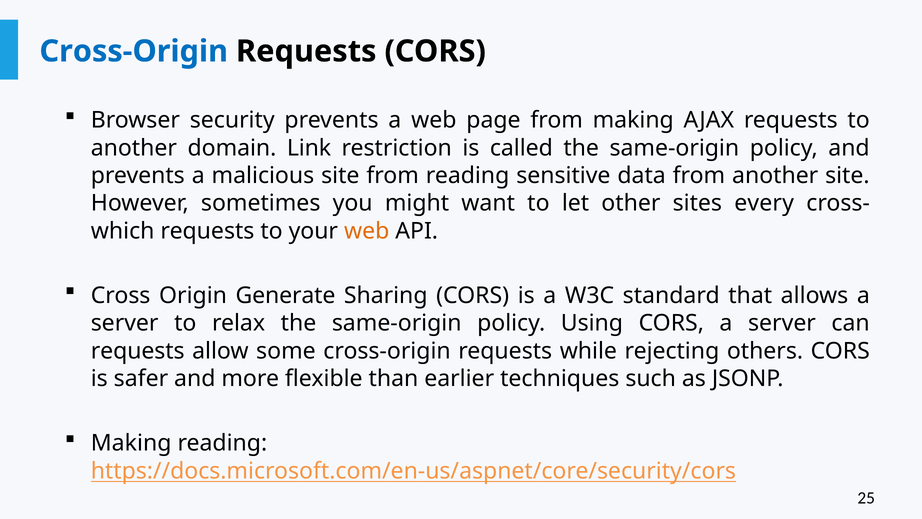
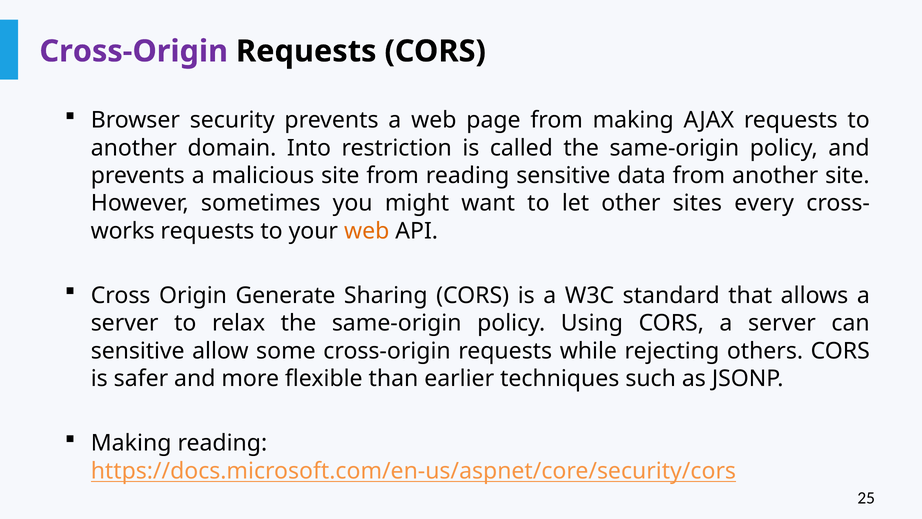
Cross-Origin at (134, 51) colour: blue -> purple
Link: Link -> Into
which: which -> works
requests at (138, 351): requests -> sensitive
